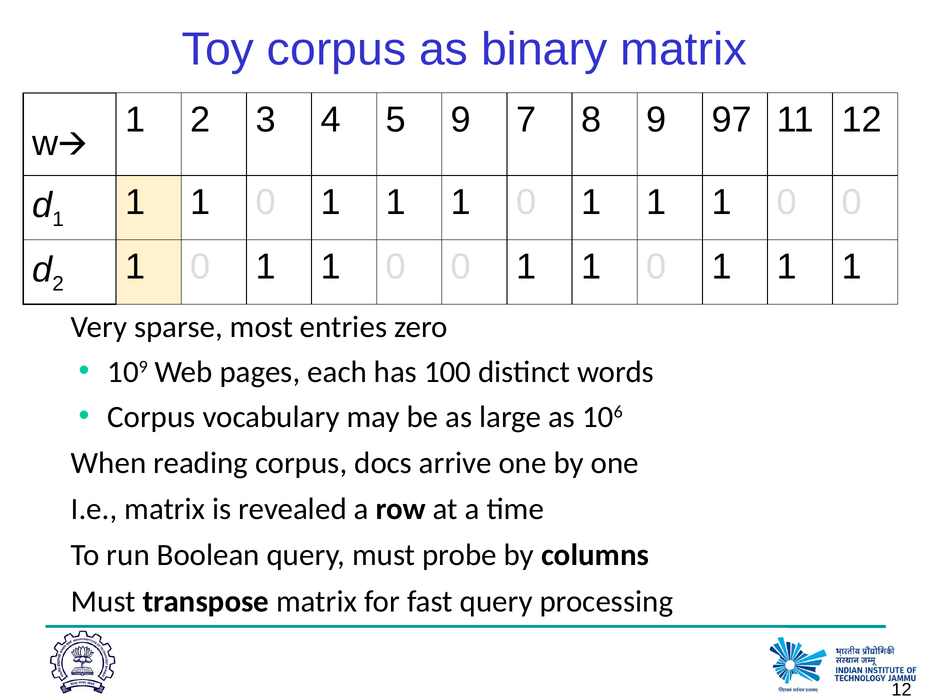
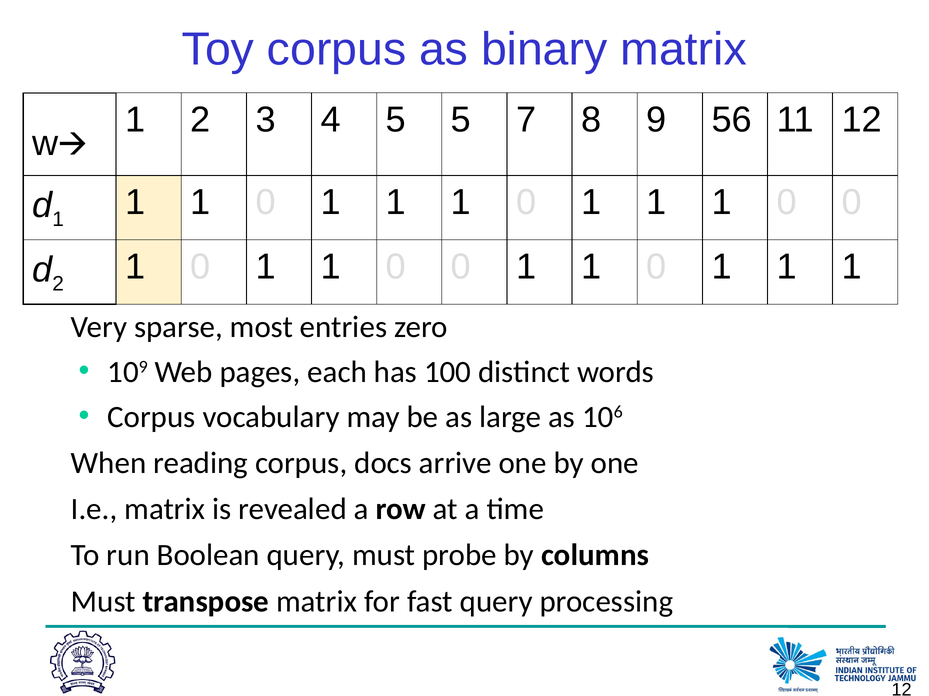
5 9: 9 -> 5
97: 97 -> 56
